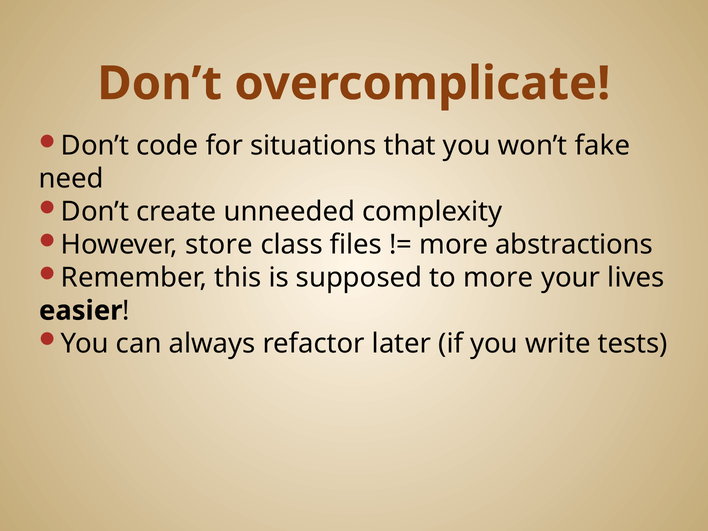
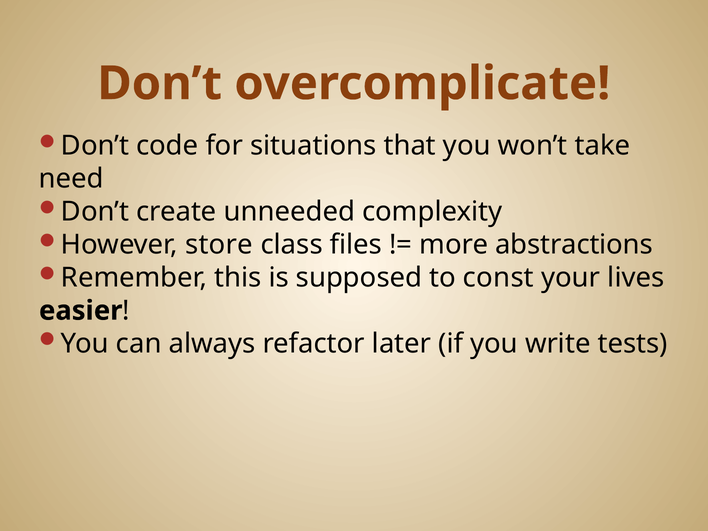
fake: fake -> take
to more: more -> const
